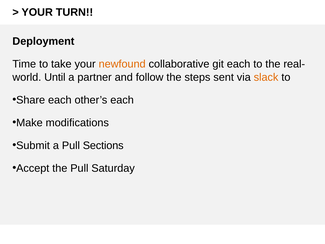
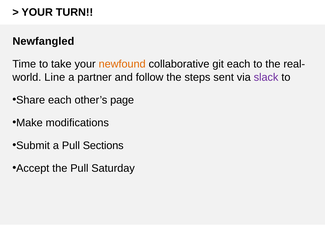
Deployment: Deployment -> Newfangled
Until: Until -> Line
slack colour: orange -> purple
other’s each: each -> page
